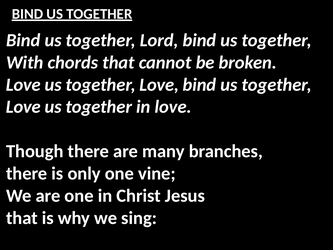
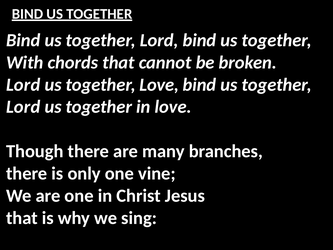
Love at (23, 85): Love -> Lord
Love at (23, 107): Love -> Lord
